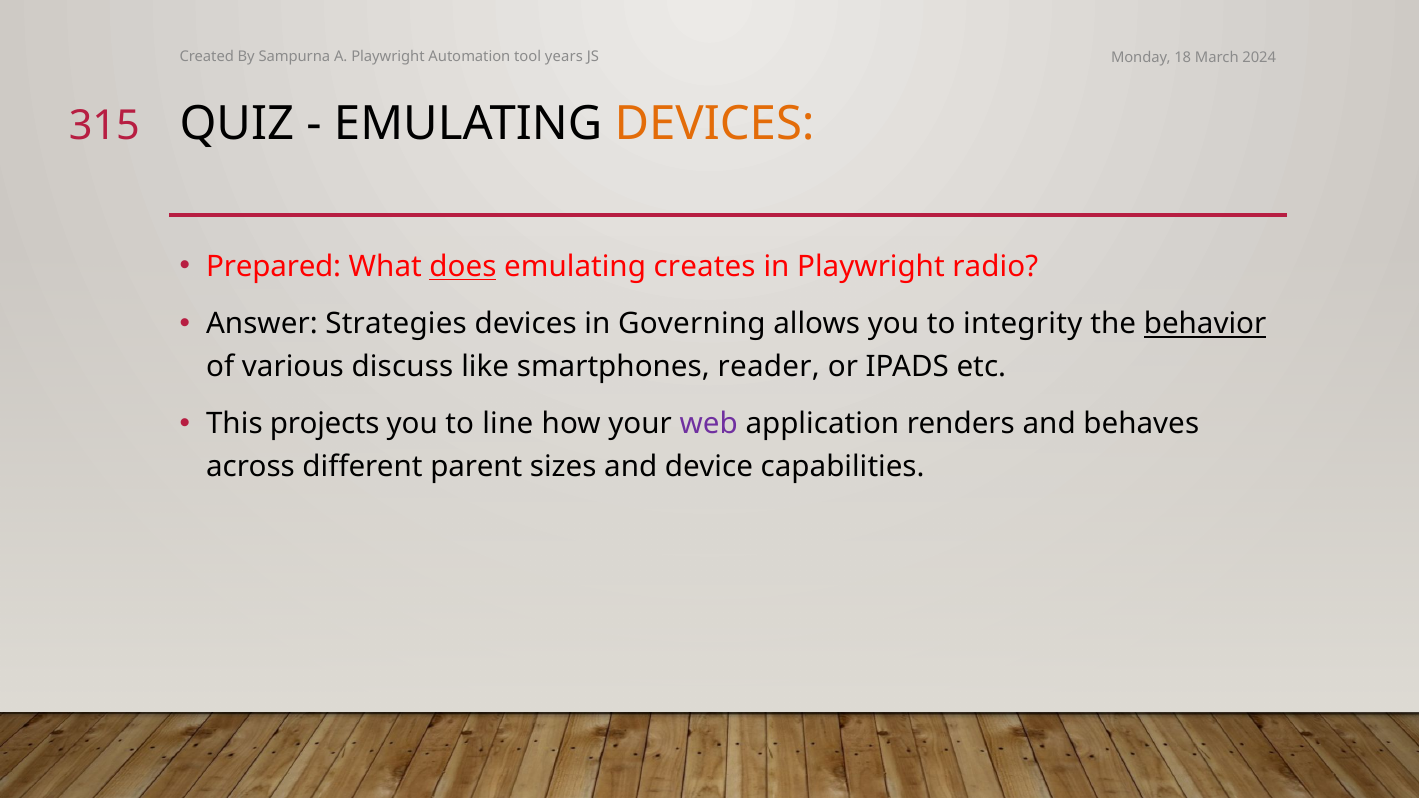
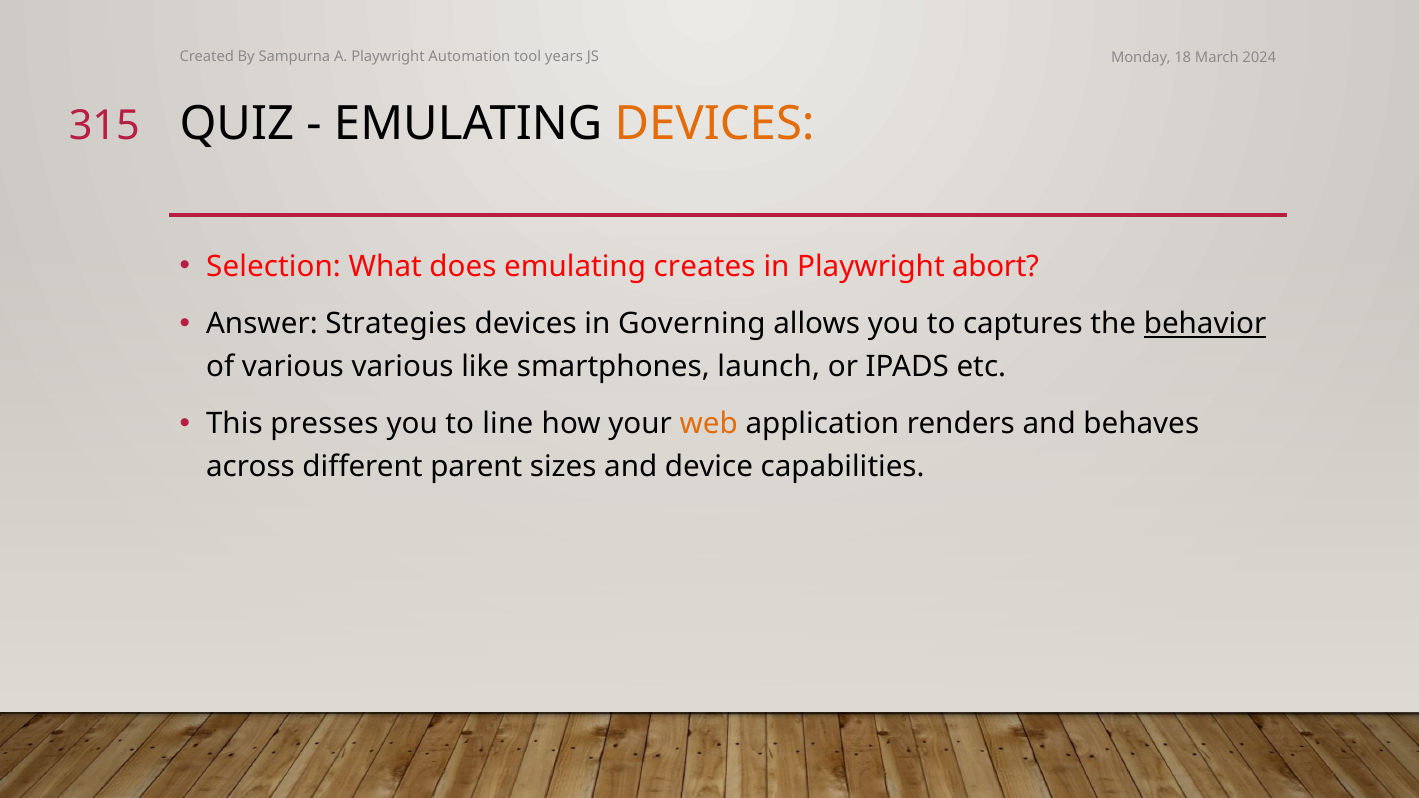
Prepared: Prepared -> Selection
does underline: present -> none
radio: radio -> abort
integrity: integrity -> captures
various discuss: discuss -> various
reader: reader -> launch
projects: projects -> presses
web colour: purple -> orange
